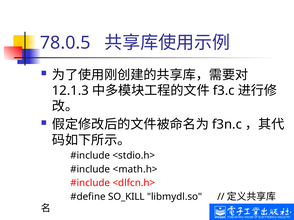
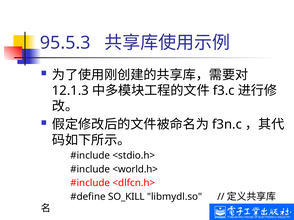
78.0.5: 78.0.5 -> 95.5.3
<math.h>: <math.h> -> <world.h>
